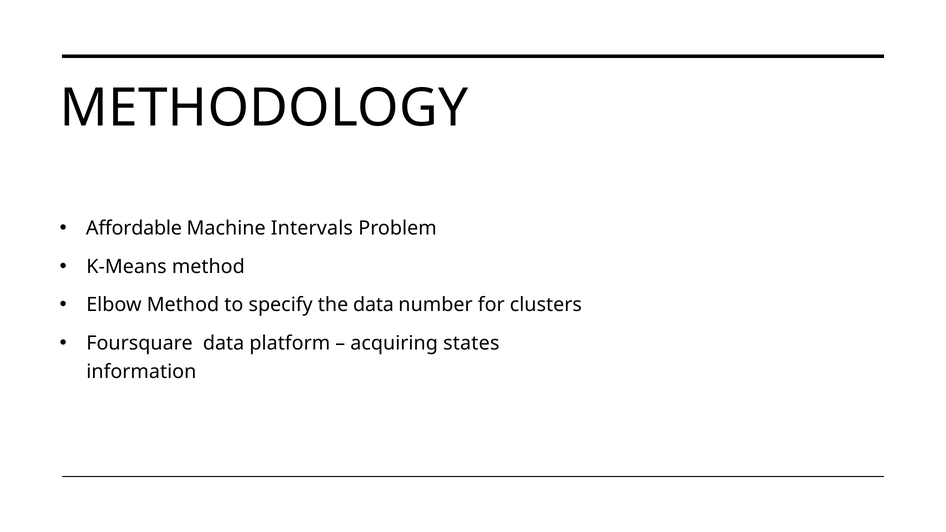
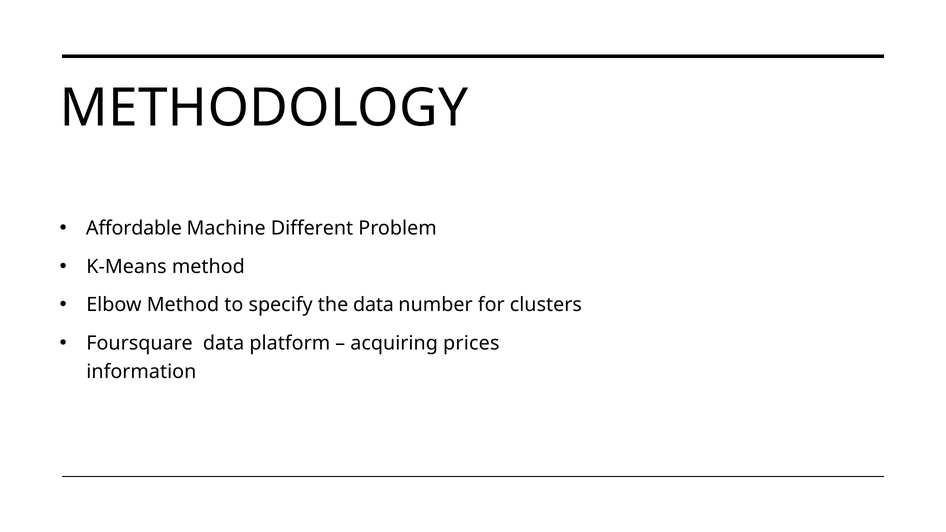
Intervals: Intervals -> Different
states: states -> prices
